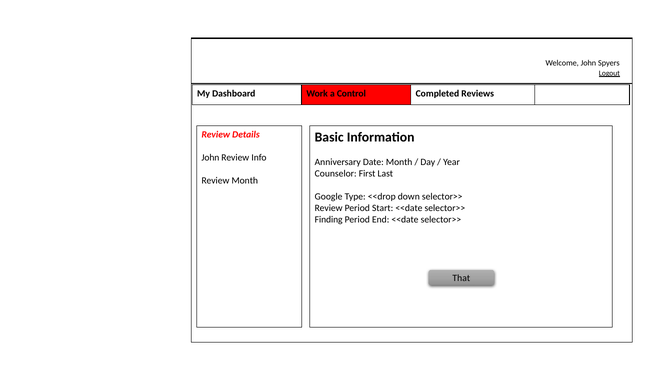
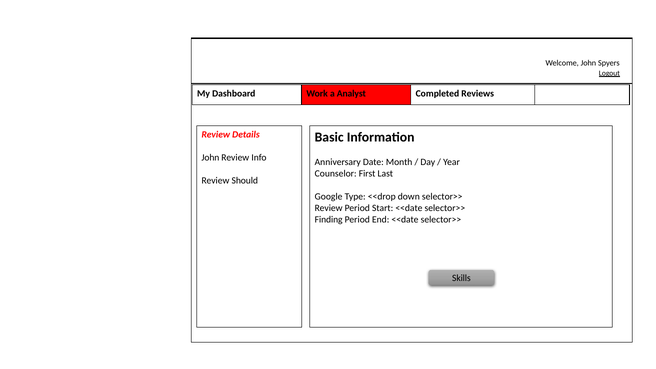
Control: Control -> Analyst
Review Month: Month -> Should
That: That -> Skills
